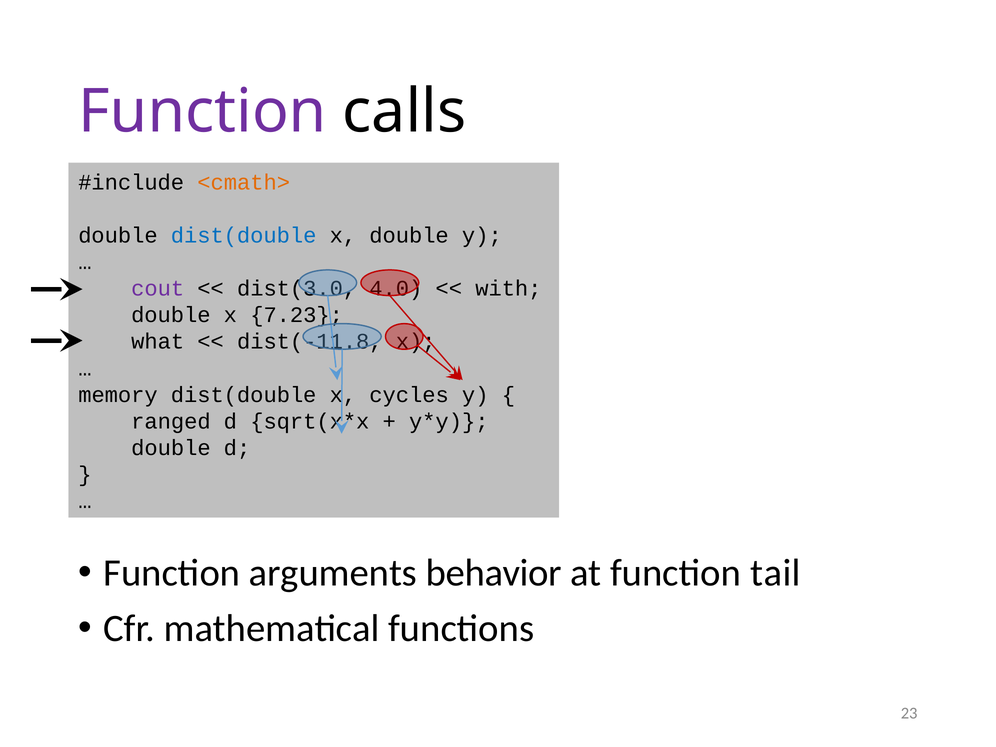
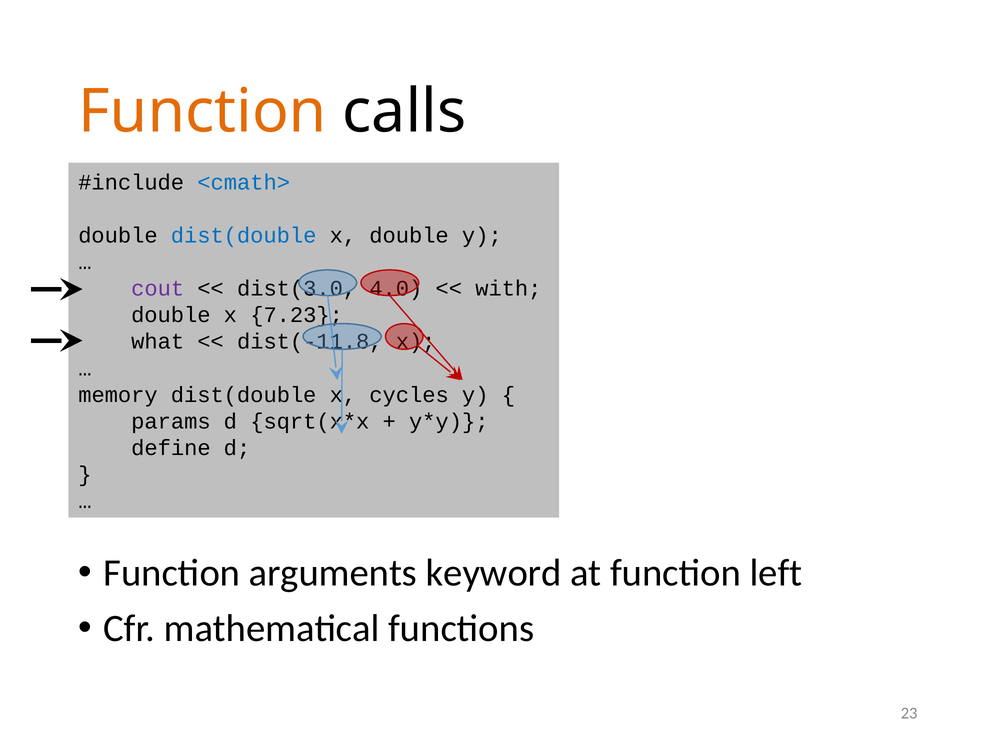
Function at (202, 112) colour: purple -> orange
<cmath> colour: orange -> blue
ranged: ranged -> params
double at (171, 448): double -> define
behavior: behavior -> keyword
tail: tail -> left
